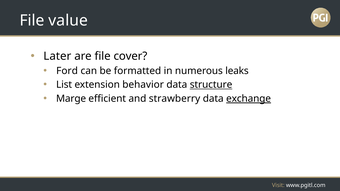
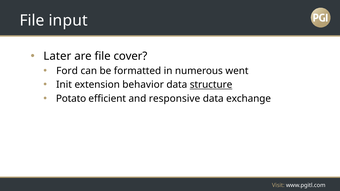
value: value -> input
leaks: leaks -> went
List: List -> Init
Marge: Marge -> Potato
strawberry: strawberry -> responsive
exchange underline: present -> none
